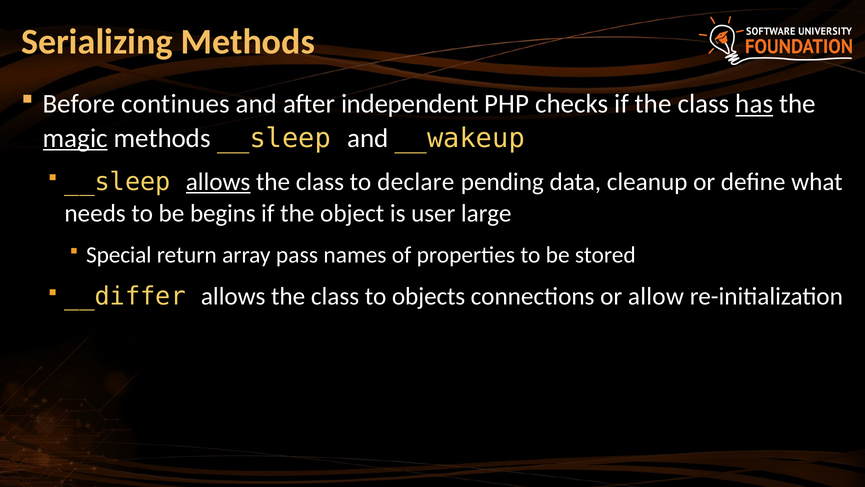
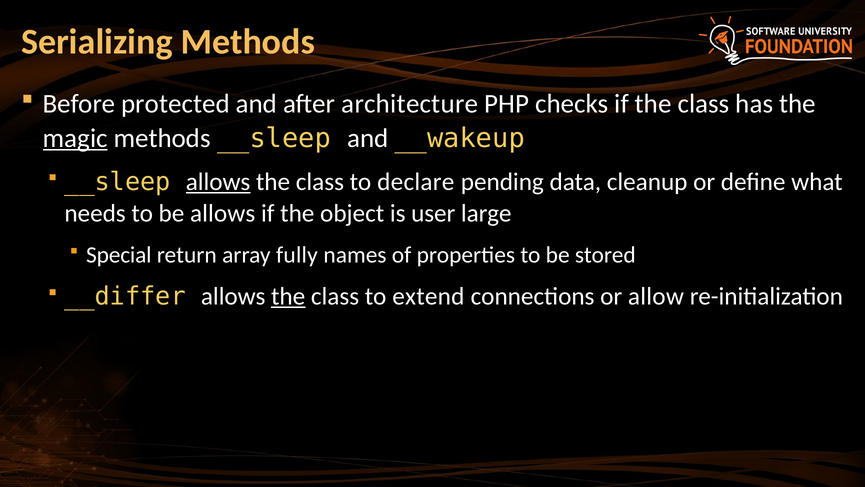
continues: continues -> protected
independent: independent -> architecture
has underline: present -> none
be begins: begins -> allows
pass: pass -> fully
the at (288, 296) underline: none -> present
objects: objects -> extend
